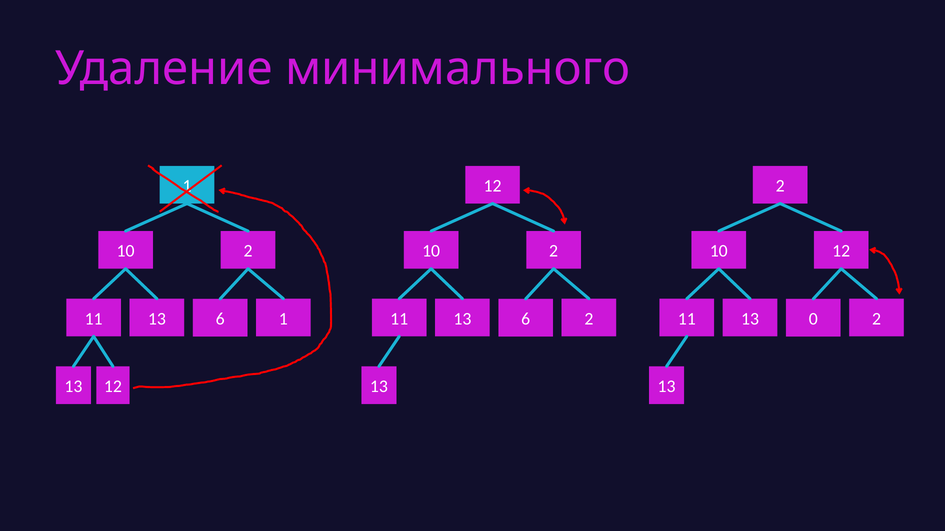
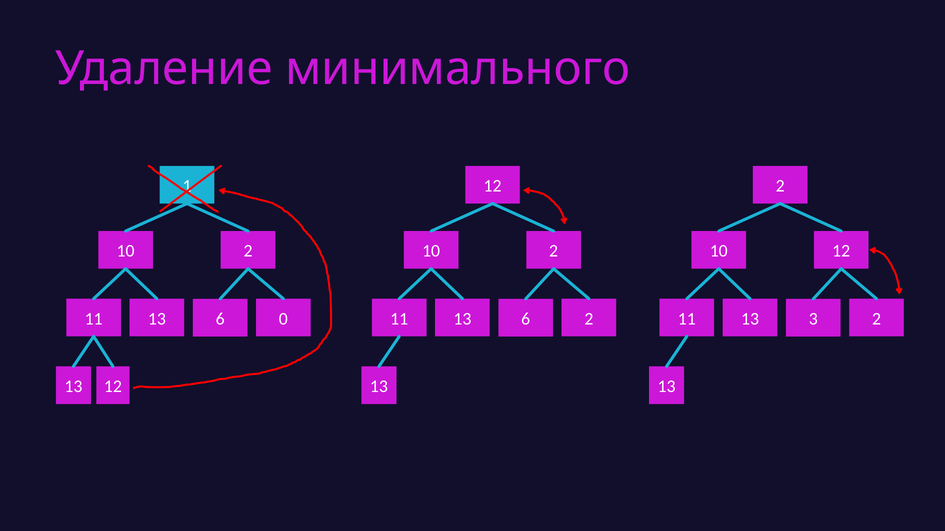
6 1: 1 -> 0
0: 0 -> 3
